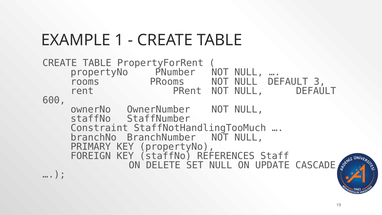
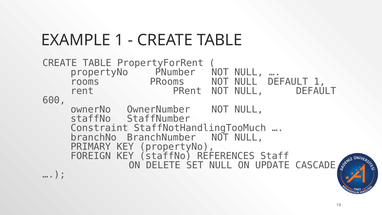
DEFAULT 3: 3 -> 1
